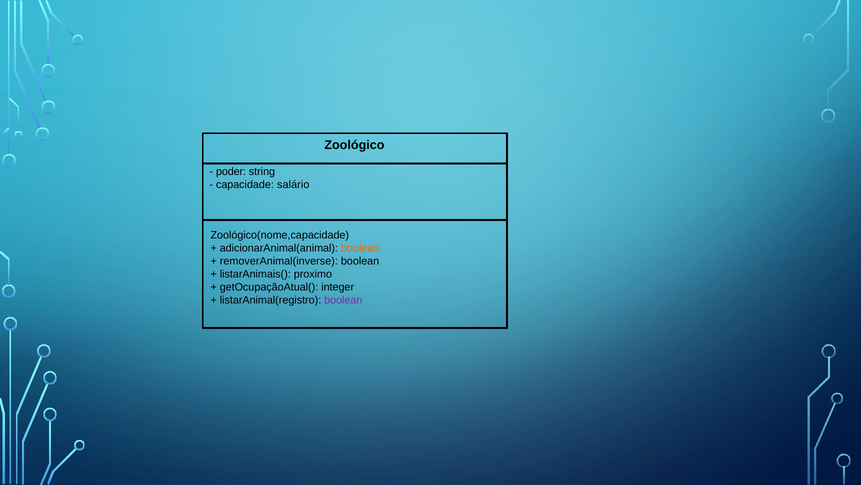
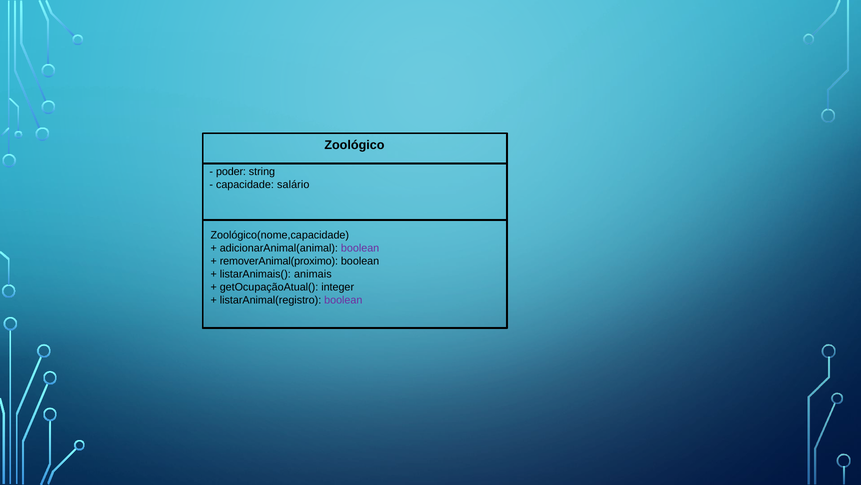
boolean at (360, 248) colour: orange -> purple
removerAnimal(inverse: removerAnimal(inverse -> removerAnimal(proximo
proximo: proximo -> animais
